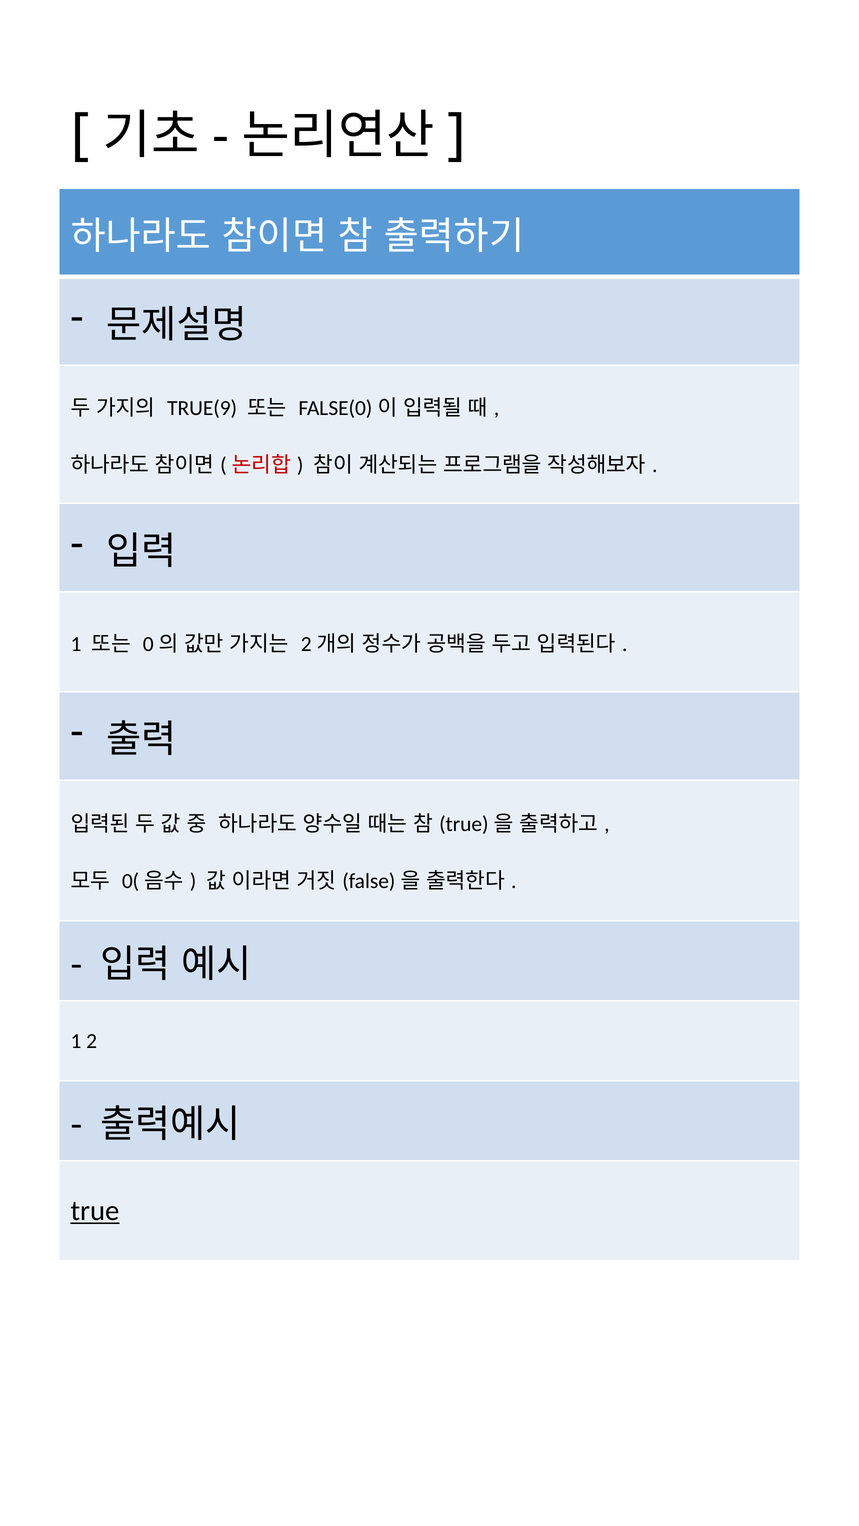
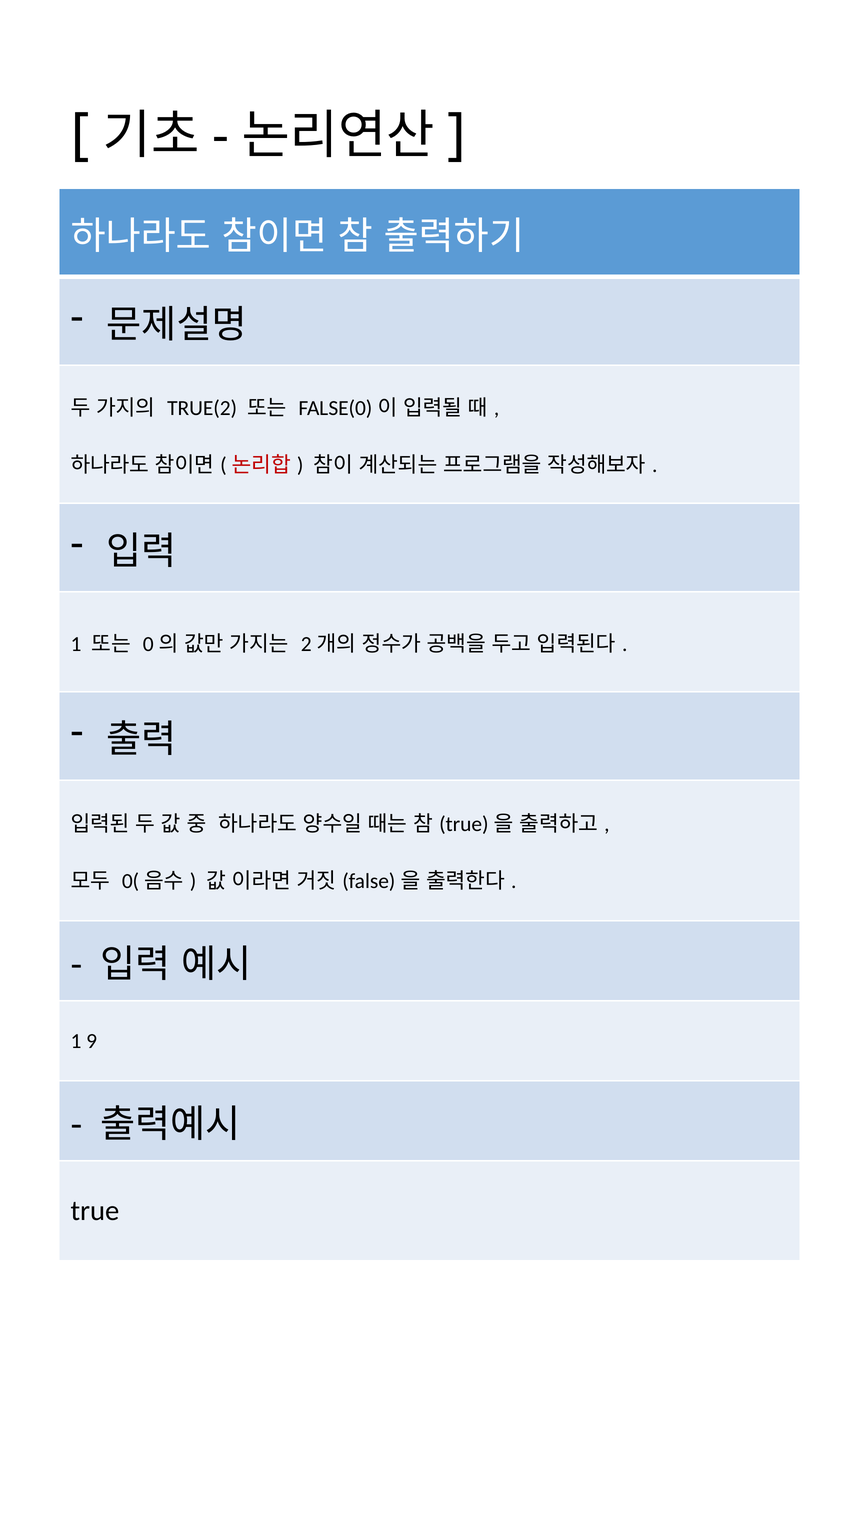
TRUE(9: TRUE(9 -> TRUE(2
2: 2 -> 9
true underline: present -> none
